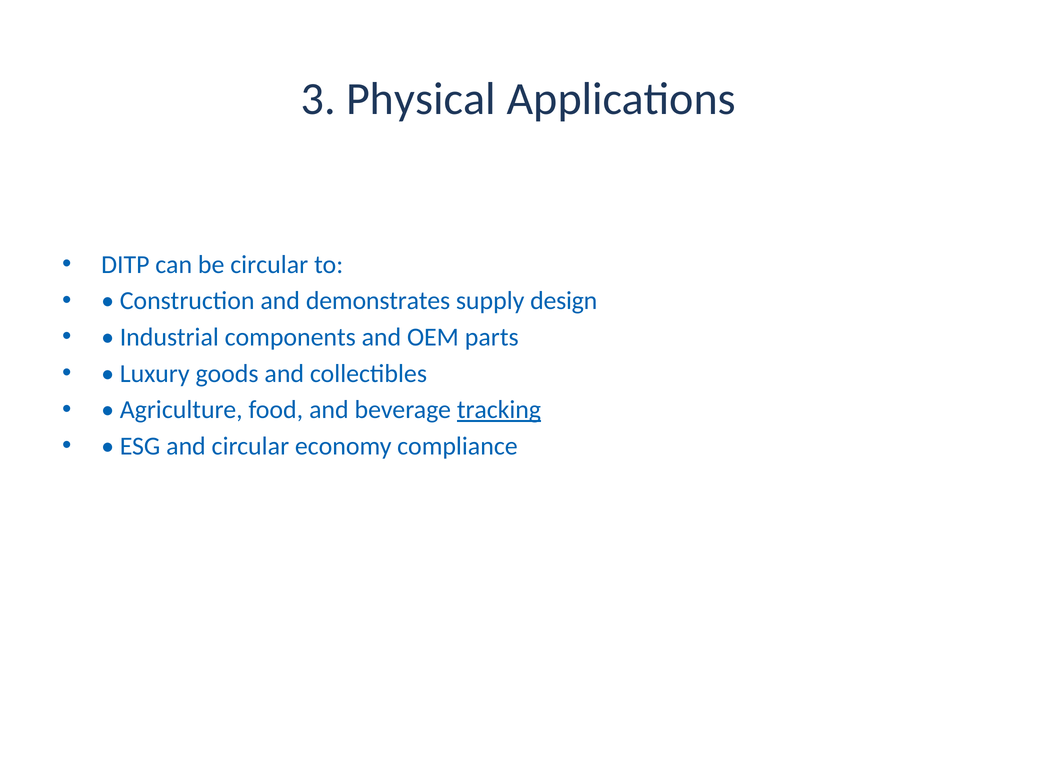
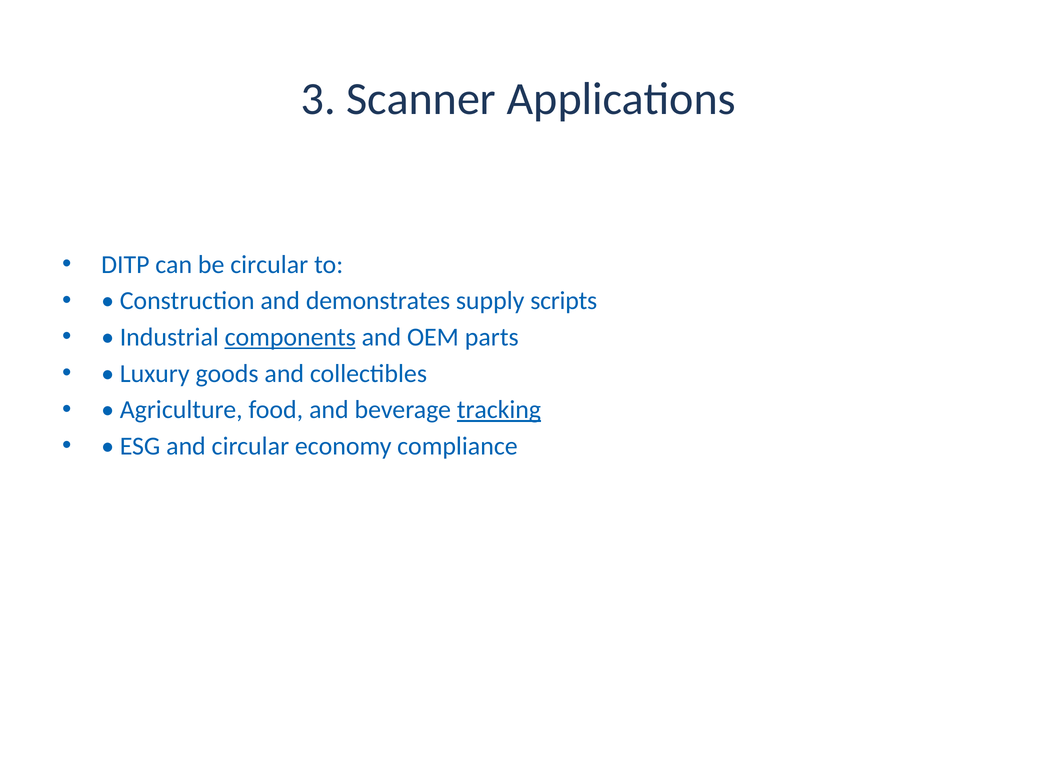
Physical: Physical -> Scanner
design: design -> scripts
components underline: none -> present
